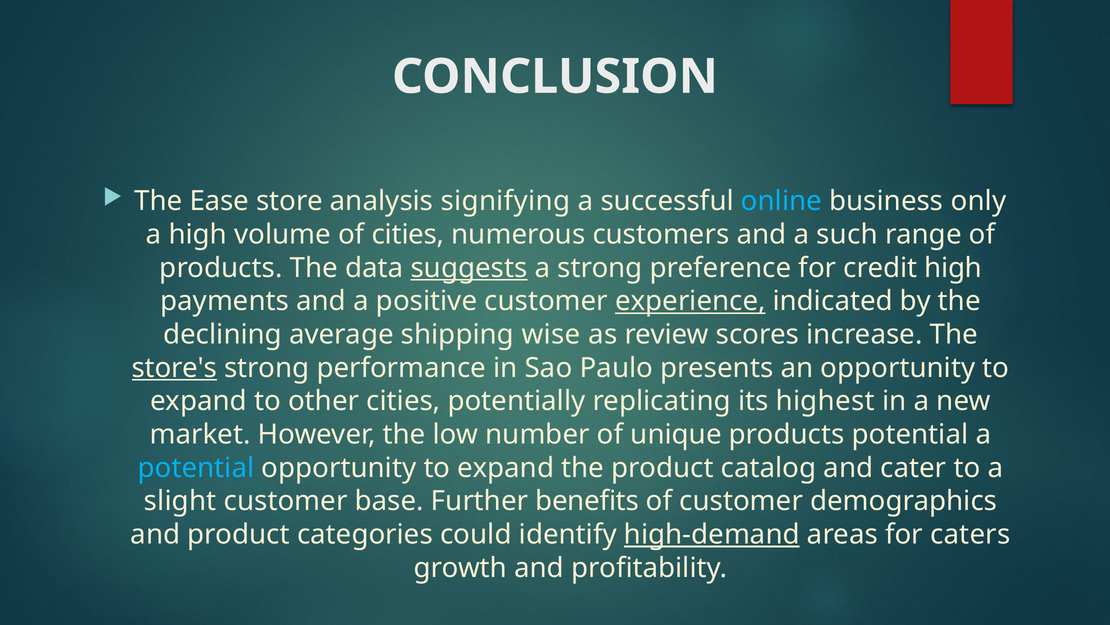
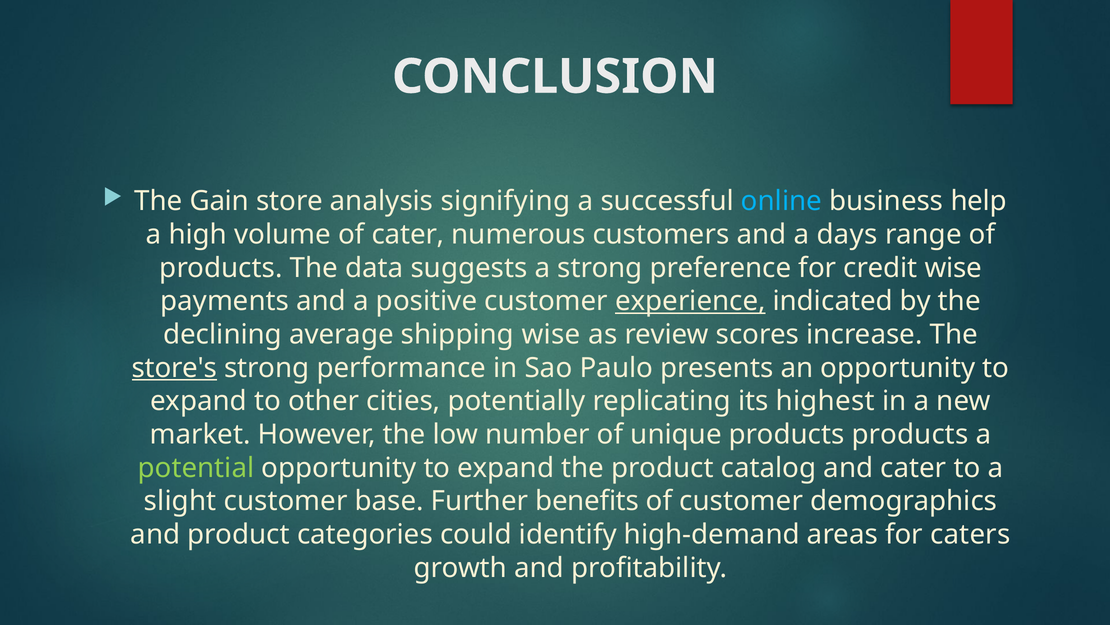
Ease: Ease -> Gain
only: only -> help
of cities: cities -> cater
such: such -> days
suggests underline: present -> none
credit high: high -> wise
products potential: potential -> products
potential at (196, 467) colour: light blue -> light green
high-demand underline: present -> none
